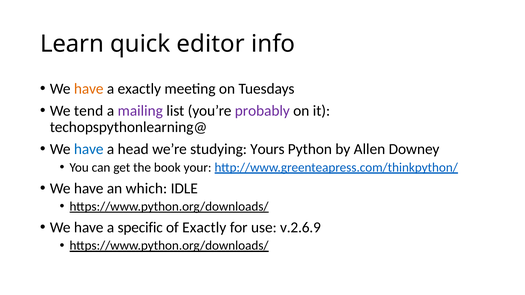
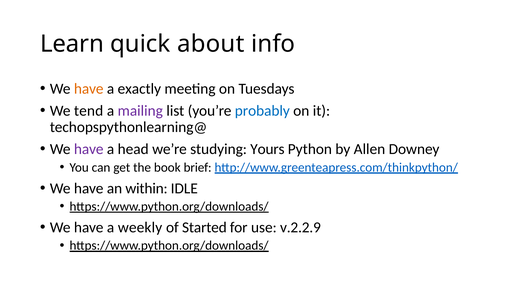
editor: editor -> about
probably colour: purple -> blue
have at (89, 149) colour: blue -> purple
your: your -> brief
which: which -> within
specific: specific -> weekly
of Exactly: Exactly -> Started
v.2.6.9: v.2.6.9 -> v.2.2.9
